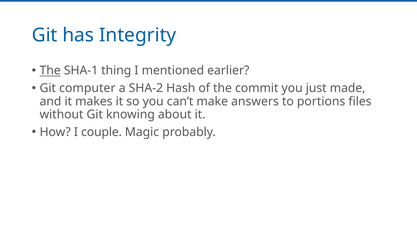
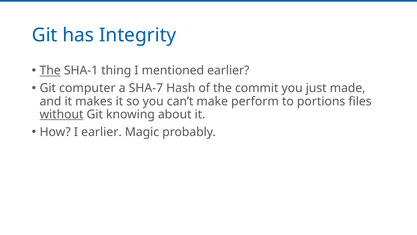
SHA-2: SHA-2 -> SHA-7
answers: answers -> perform
without underline: none -> present
I couple: couple -> earlier
